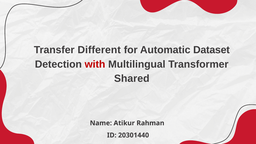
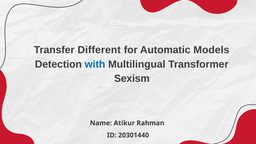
Dataset: Dataset -> Models
with colour: red -> blue
Shared: Shared -> Sexism
